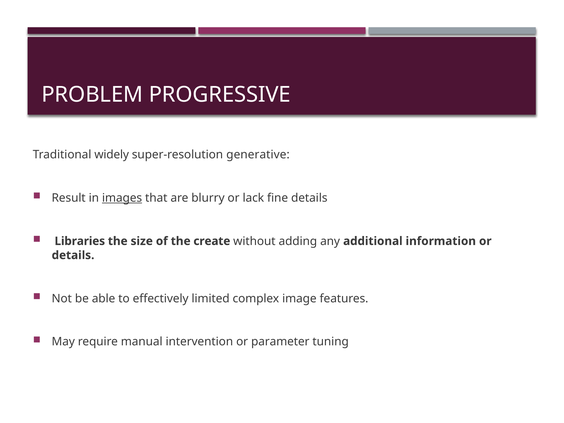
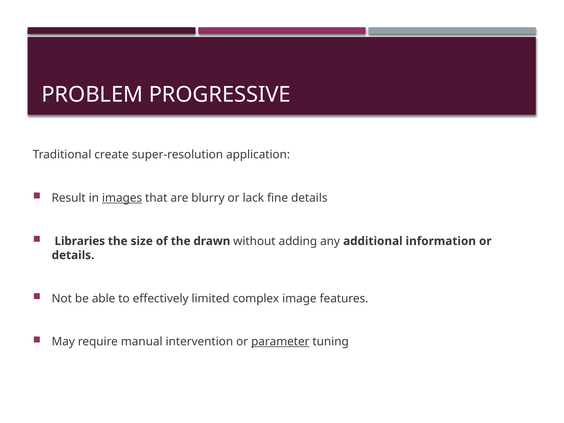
widely: widely -> create
generative: generative -> application
create: create -> drawn
parameter underline: none -> present
